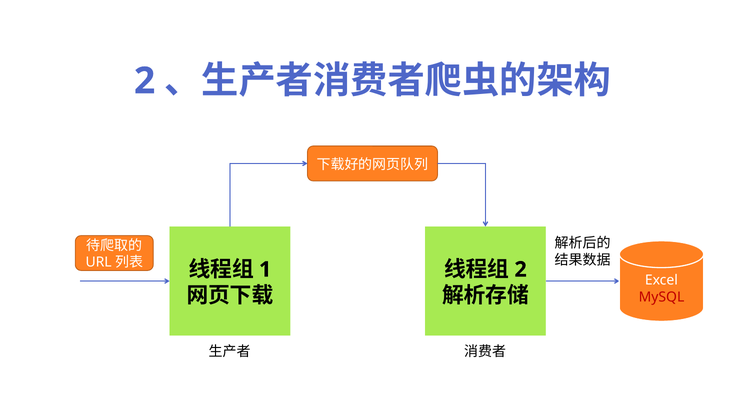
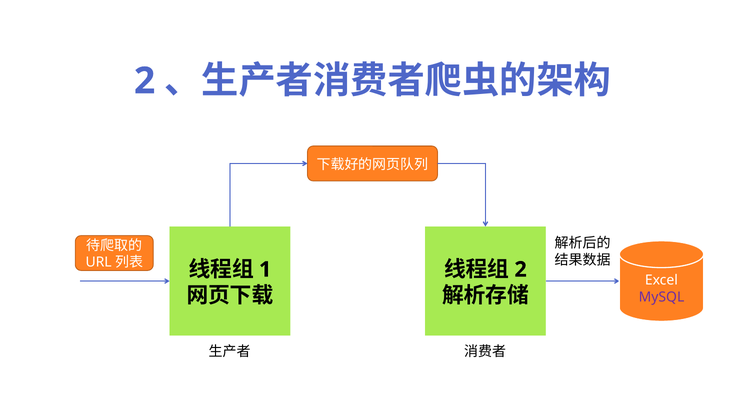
MySQL colour: red -> purple
